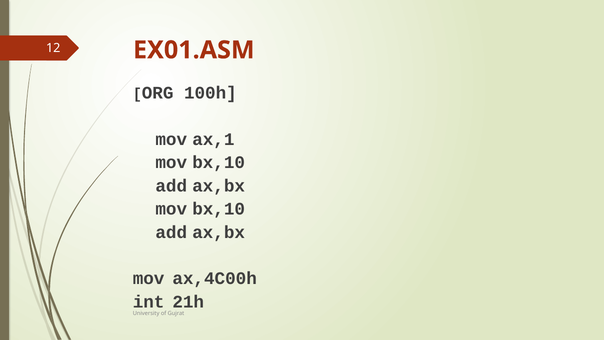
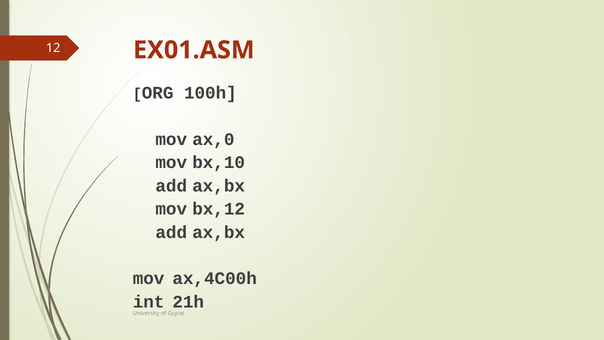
ax,1: ax,1 -> ax,0
bx,10 at (219, 209): bx,10 -> bx,12
